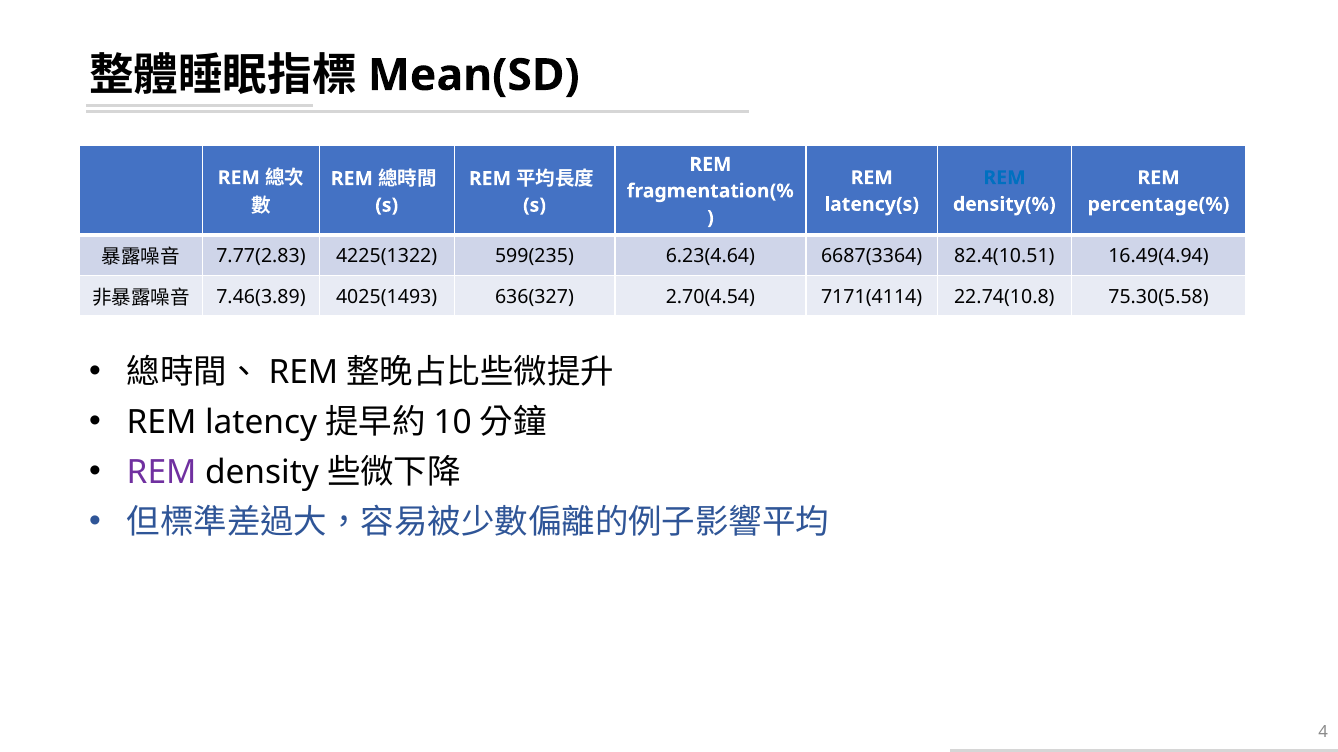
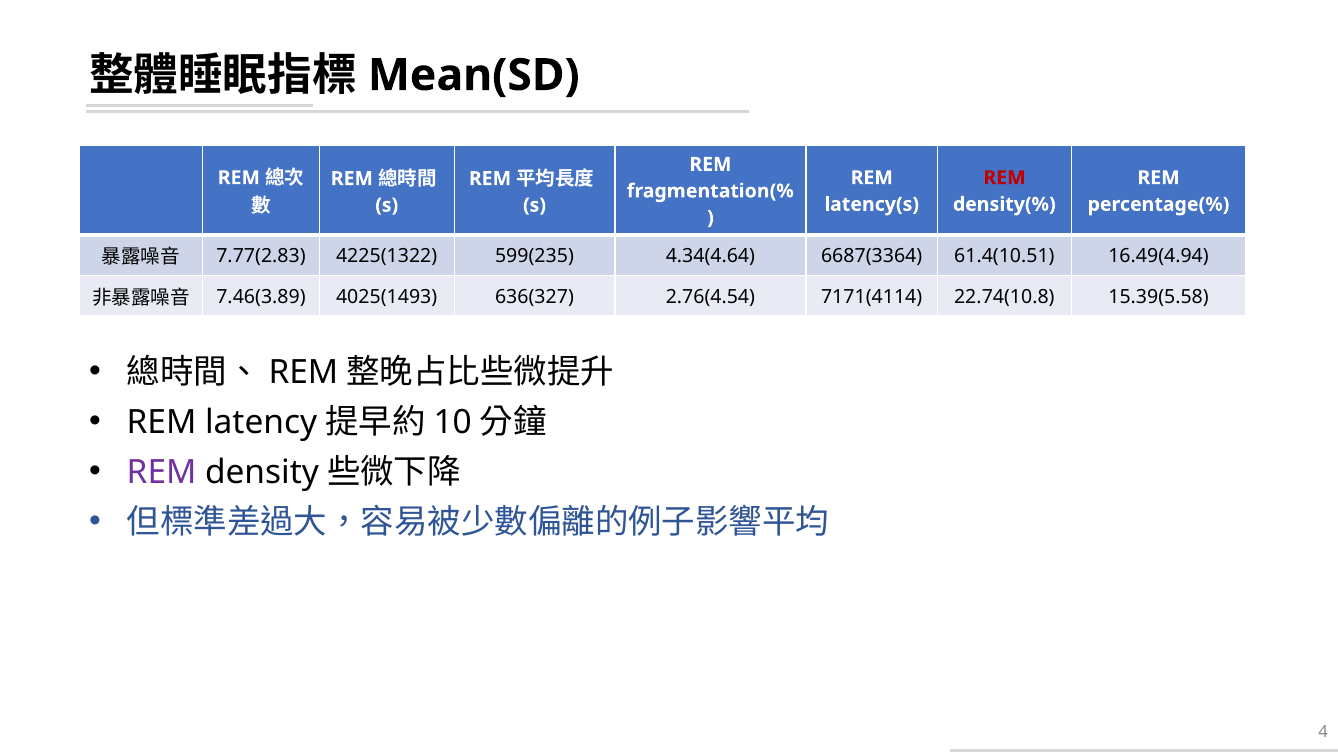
REM at (1004, 178) colour: blue -> red
6.23(4.64: 6.23(4.64 -> 4.34(4.64
82.4(10.51: 82.4(10.51 -> 61.4(10.51
2.70(4.54: 2.70(4.54 -> 2.76(4.54
75.30(5.58: 75.30(5.58 -> 15.39(5.58
